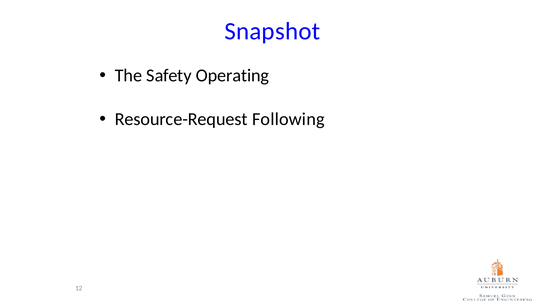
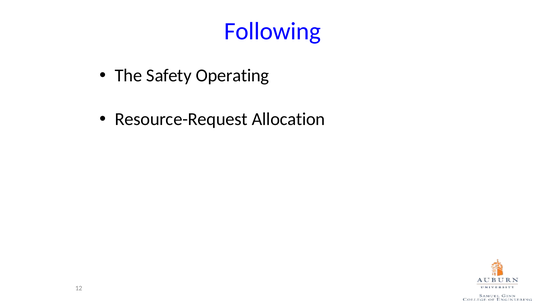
Snapshot: Snapshot -> Following
Following: Following -> Allocation
